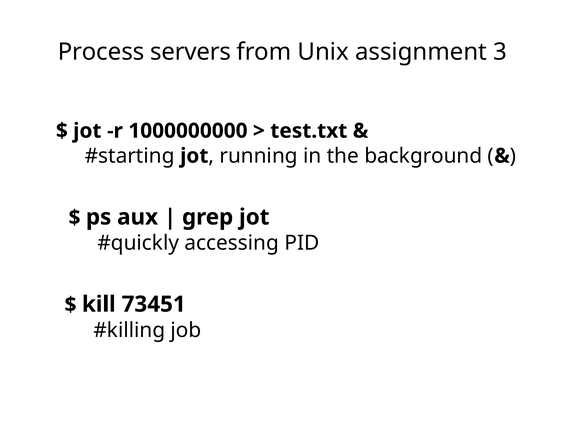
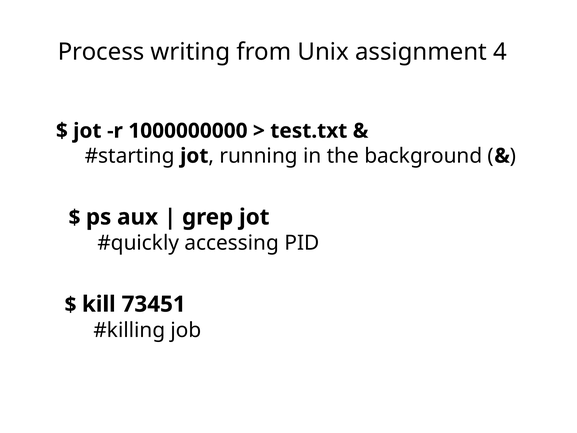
servers: servers -> writing
3: 3 -> 4
